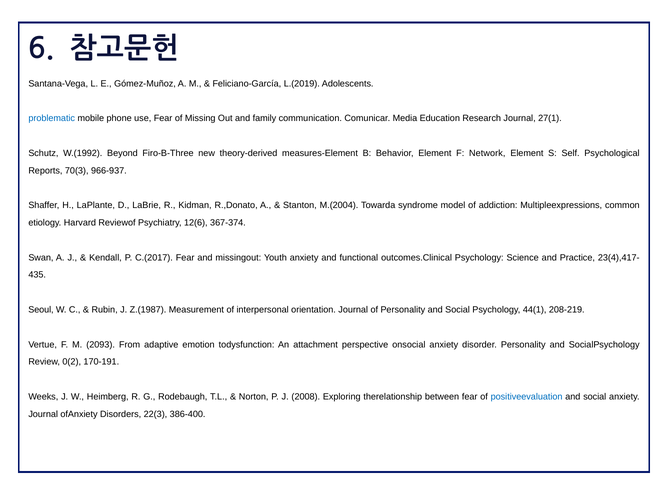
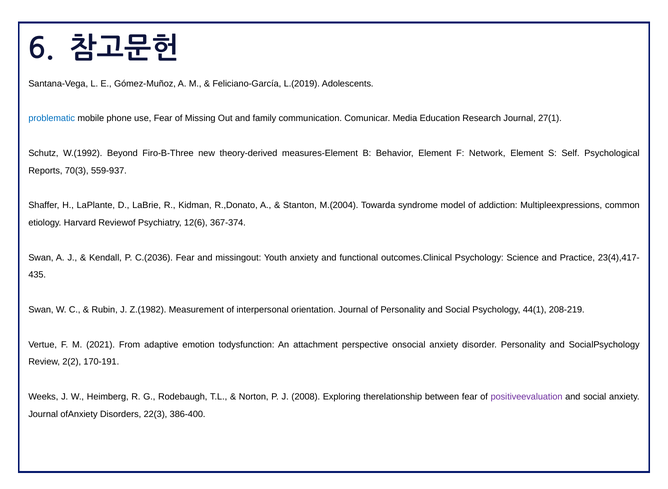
966-937: 966-937 -> 559-937
C.(2017: C.(2017 -> C.(2036
Seoul at (41, 310): Seoul -> Swan
Z.(1987: Z.(1987 -> Z.(1982
2093: 2093 -> 2021
0(2: 0(2 -> 2(2
positiveevaluation colour: blue -> purple
